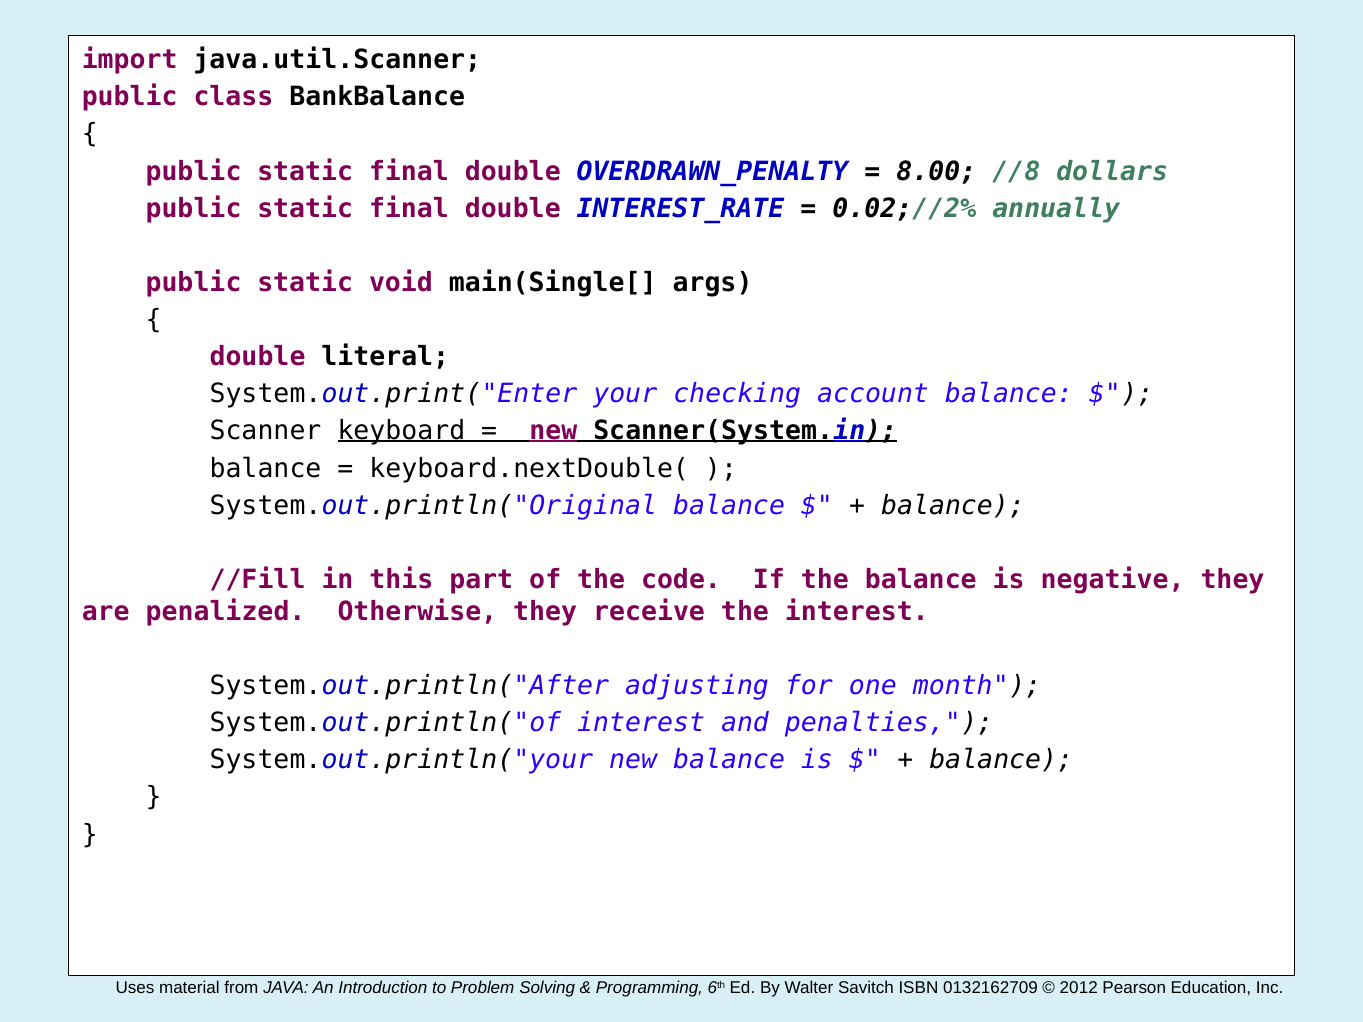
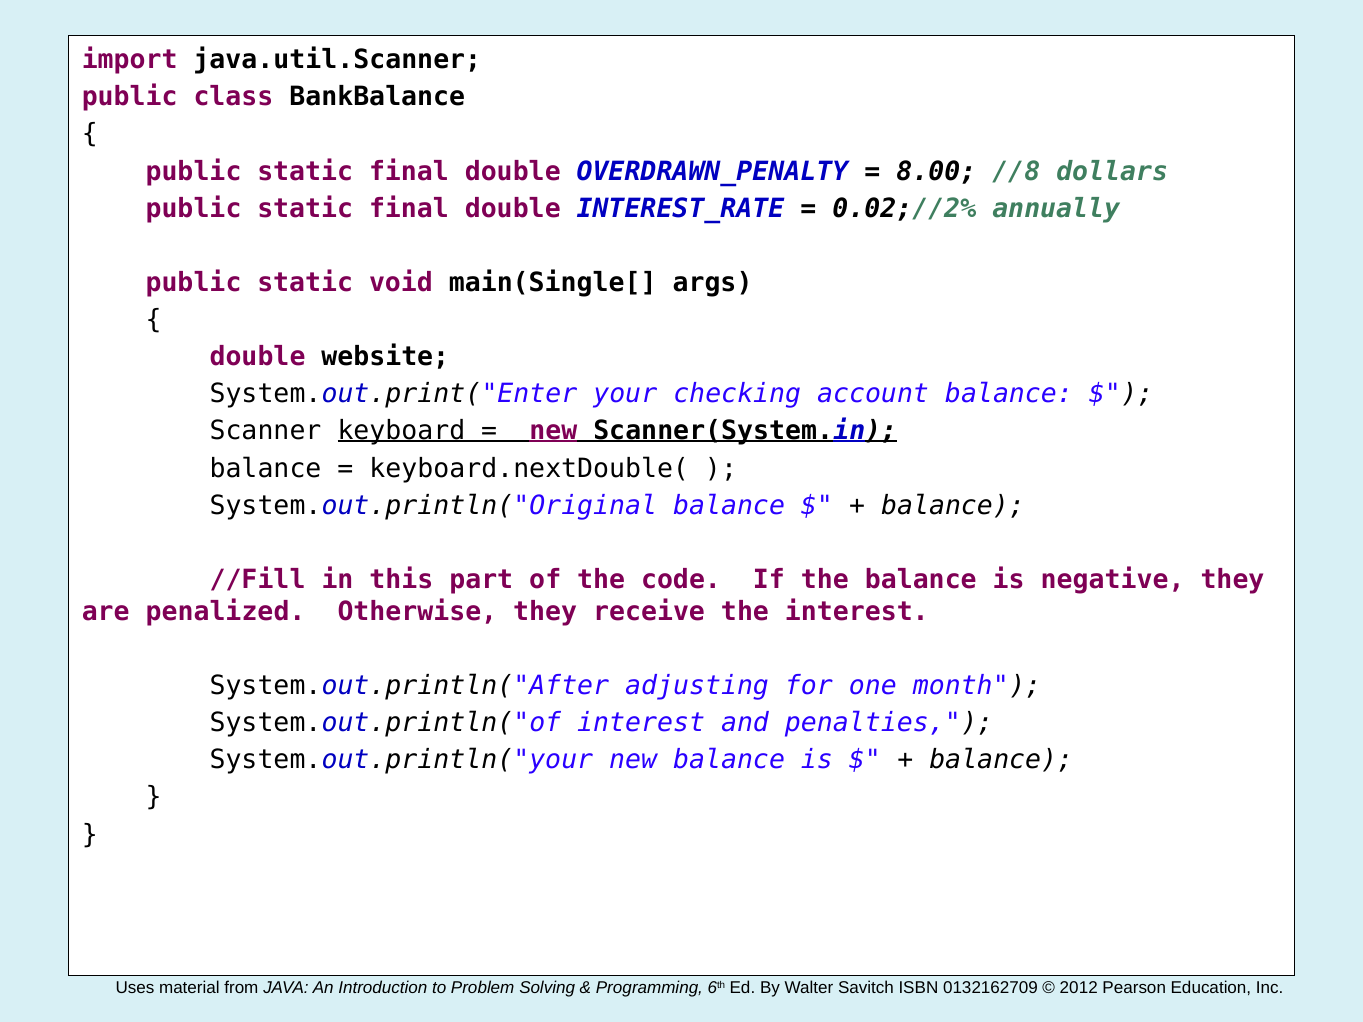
literal: literal -> website
